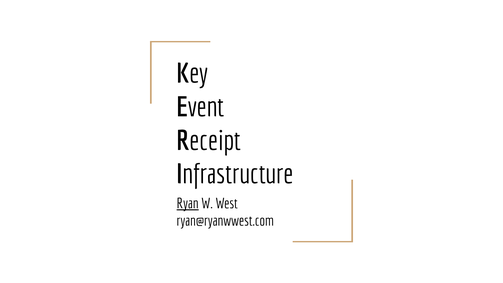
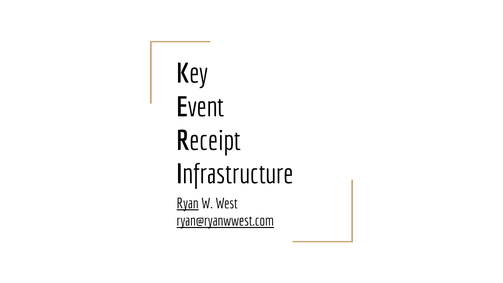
ryan@ryanwwest.com underline: none -> present
